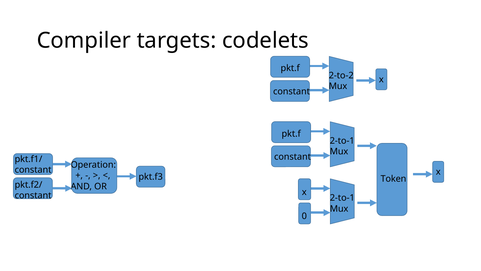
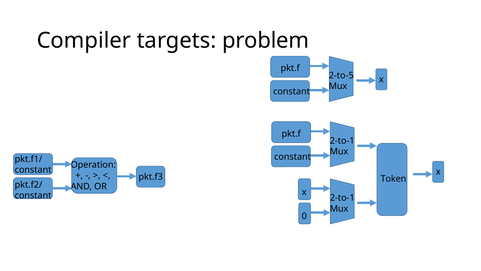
codelets: codelets -> problem
2-to-2: 2-to-2 -> 2-to-5
